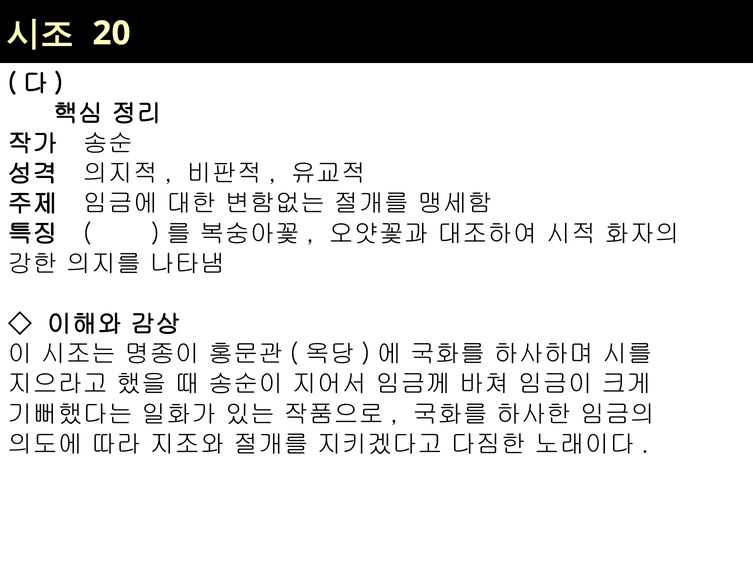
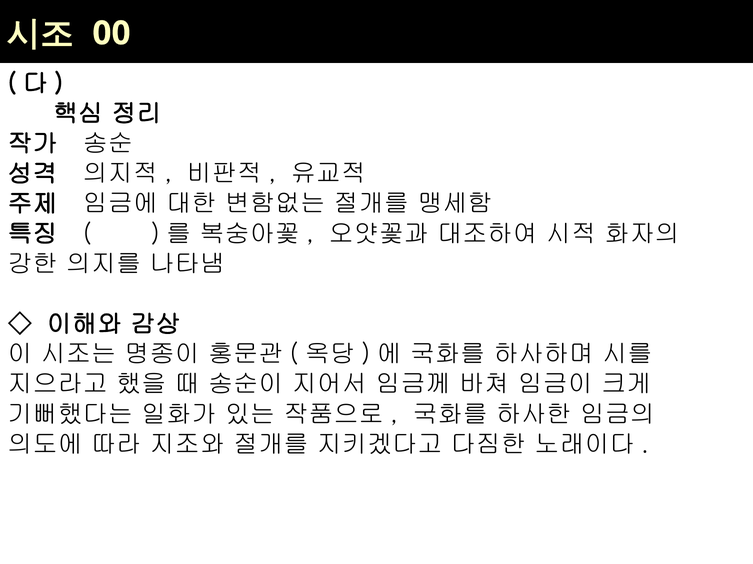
20: 20 -> 00
